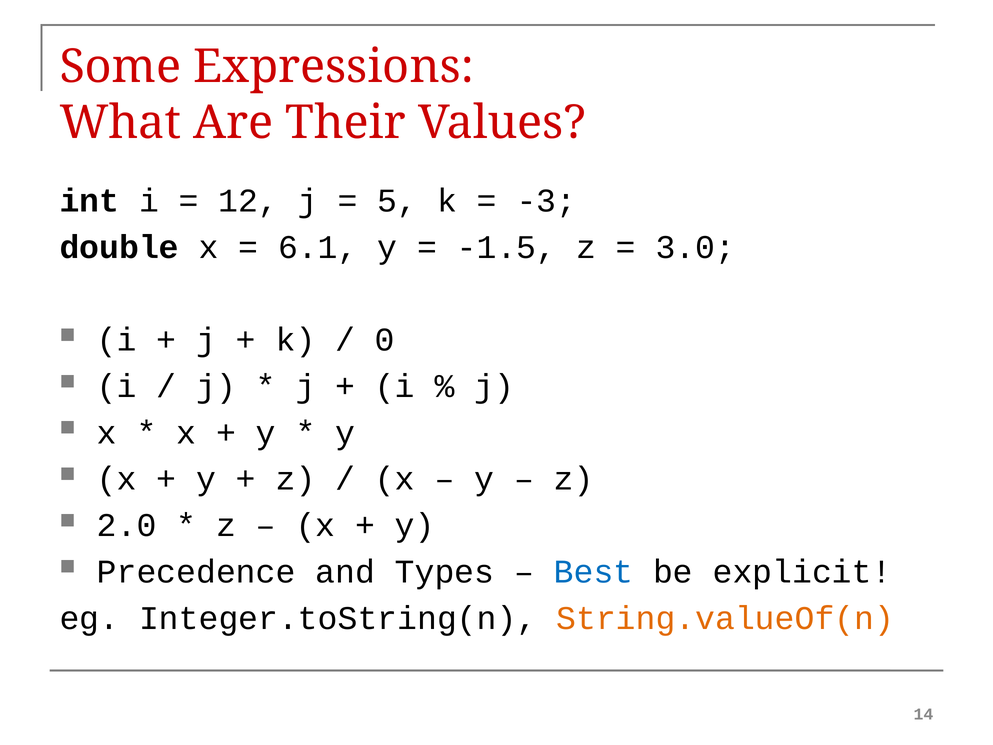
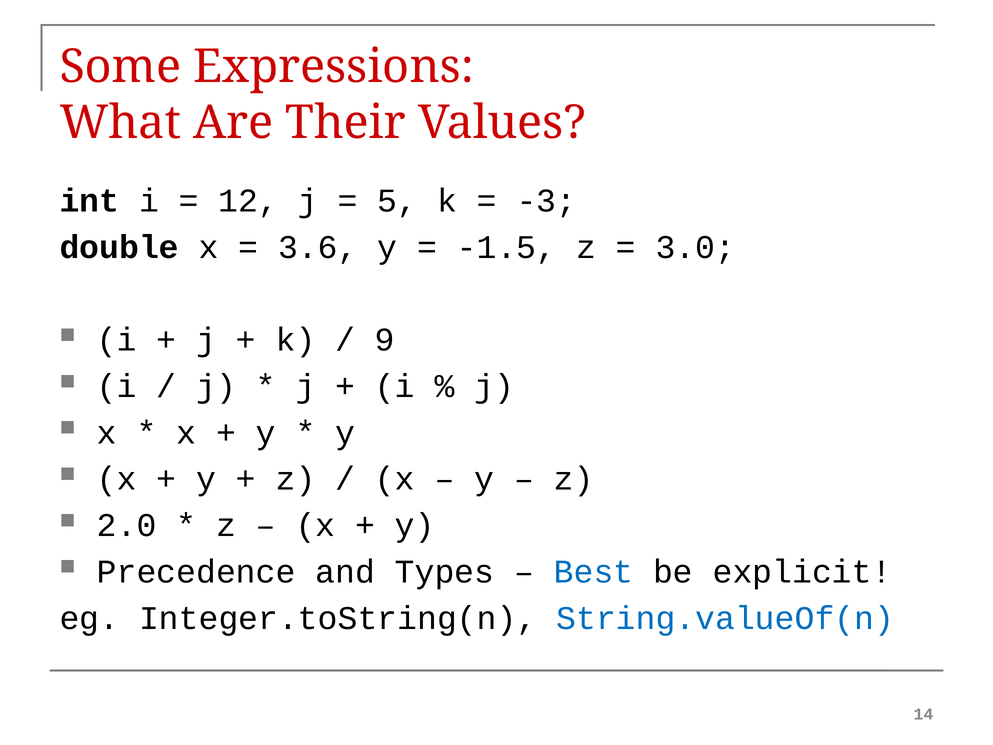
6.1: 6.1 -> 3.6
0: 0 -> 9
String.valueOf(n colour: orange -> blue
